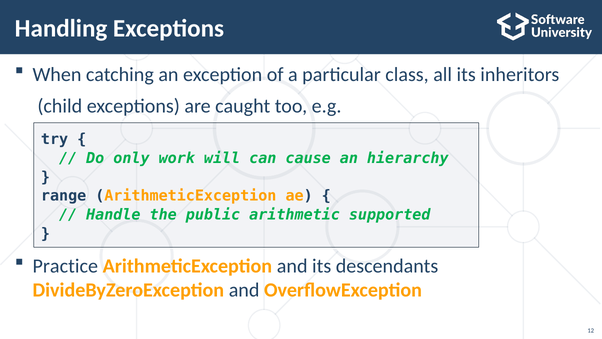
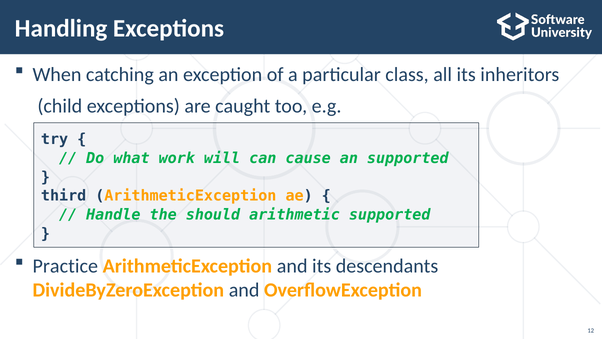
only: only -> what
an hierarchy: hierarchy -> supported
range: range -> third
public: public -> should
